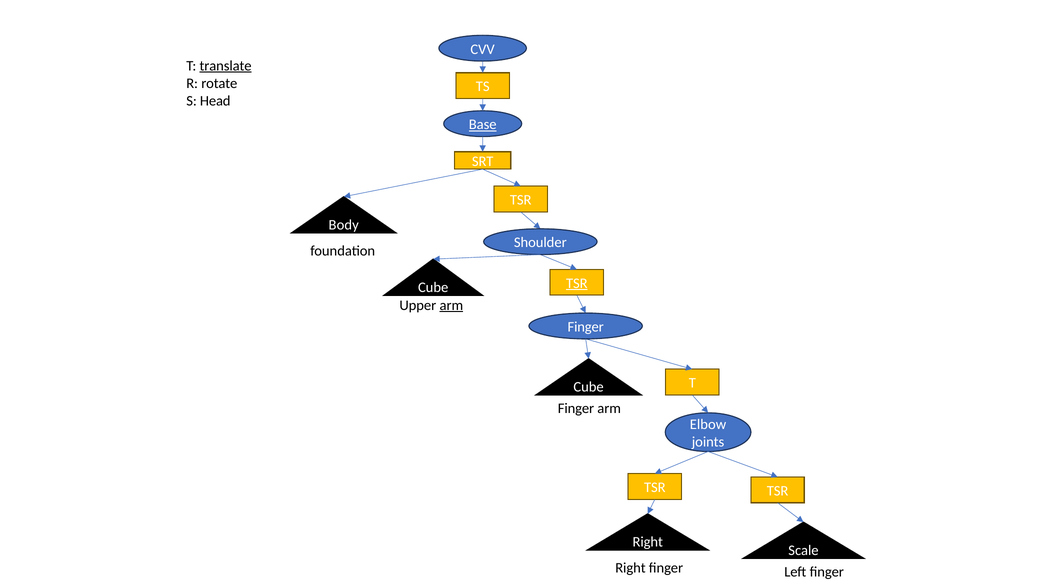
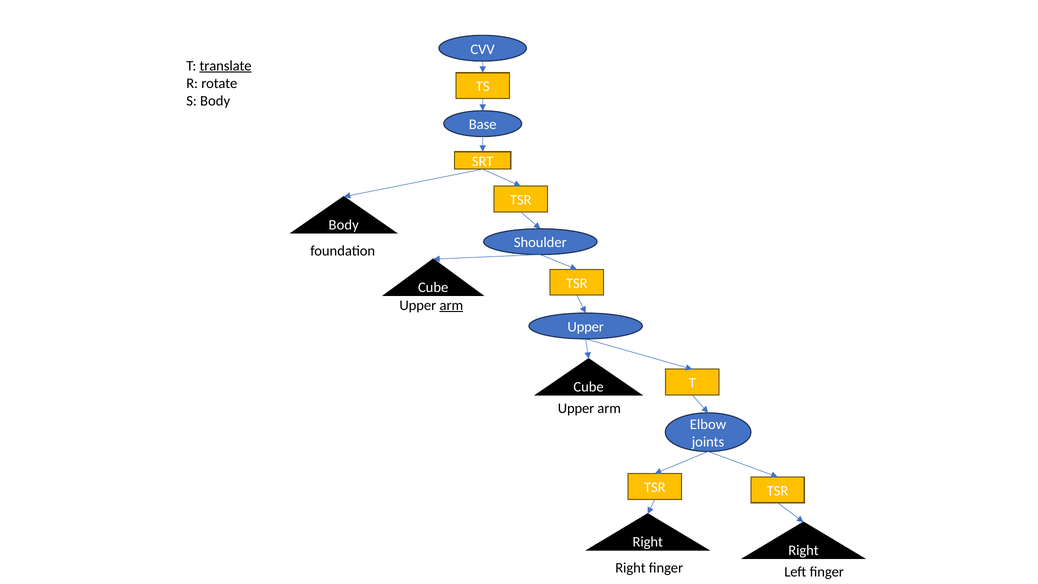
S Head: Head -> Body
Base underline: present -> none
TSR at (577, 283) underline: present -> none
Finger at (586, 327): Finger -> Upper
Finger at (576, 409): Finger -> Upper
Scale at (803, 550): Scale -> Right
